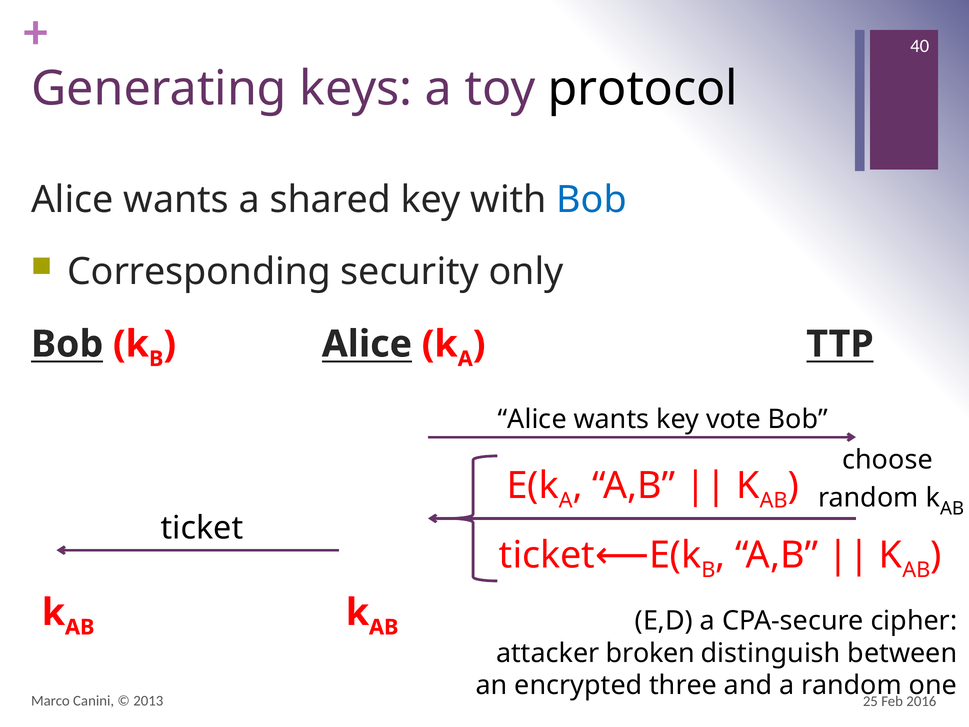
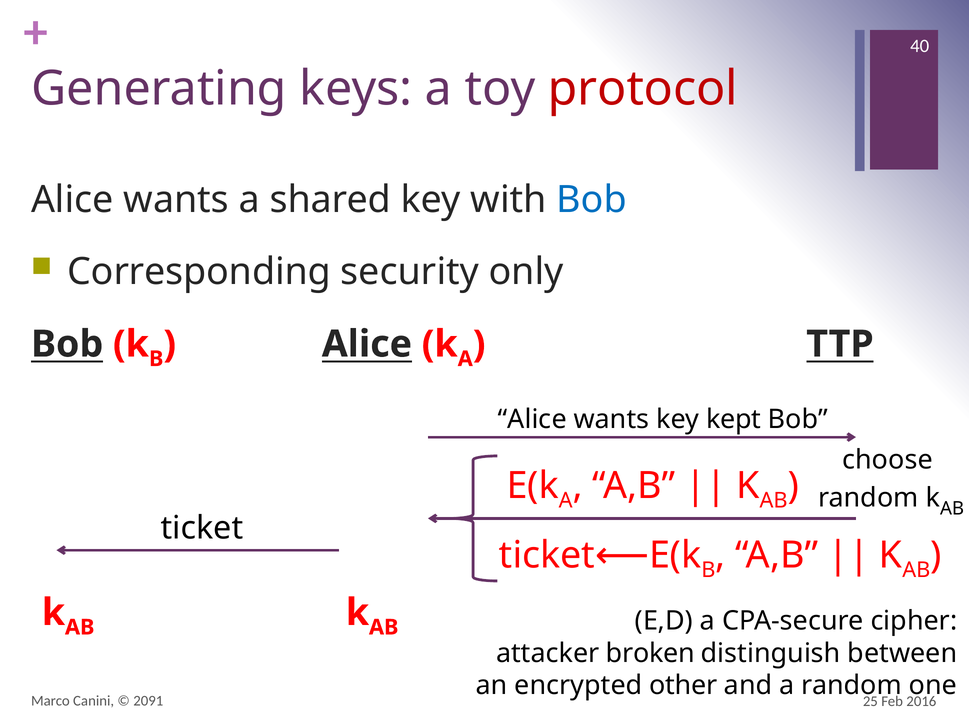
protocol colour: black -> red
vote: vote -> kept
three: three -> other
2013: 2013 -> 2091
